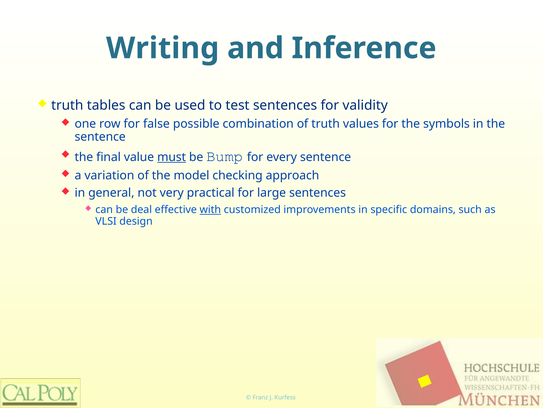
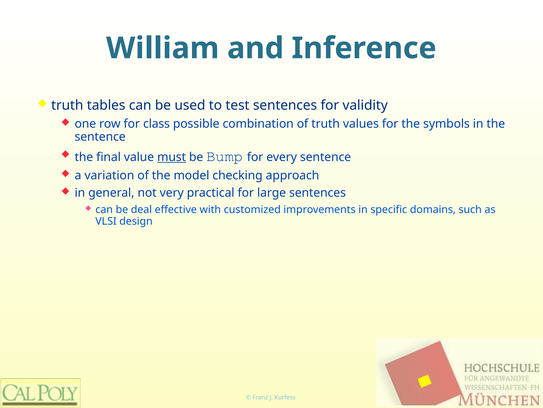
Writing: Writing -> William
false: false -> class
with underline: present -> none
